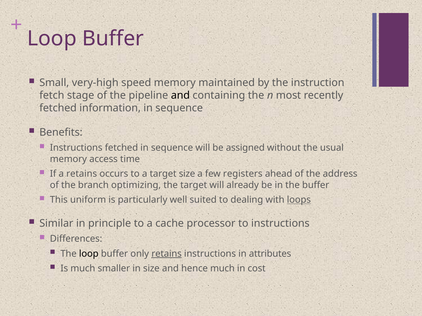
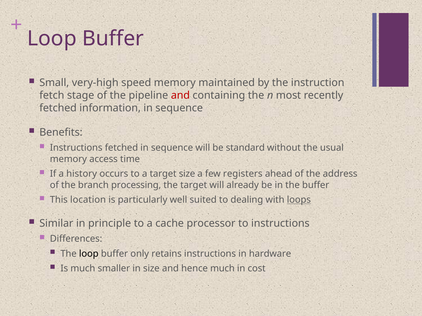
and at (180, 96) colour: black -> red
assigned: assigned -> standard
a retains: retains -> history
optimizing: optimizing -> processing
uniform: uniform -> location
retains at (167, 254) underline: present -> none
attributes: attributes -> hardware
